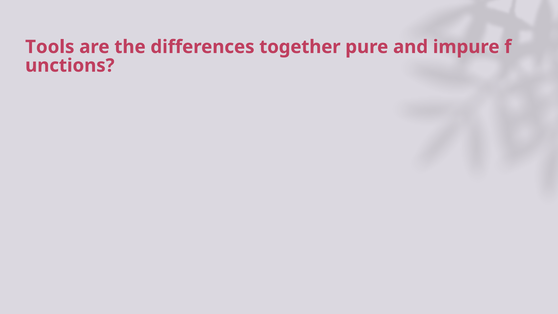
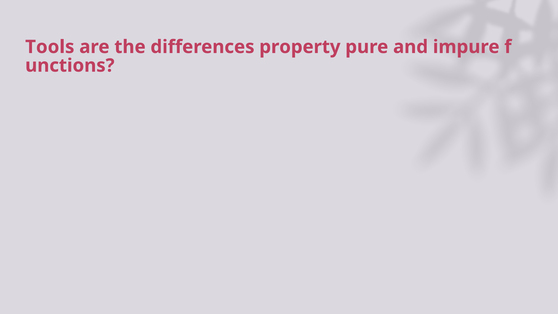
together: together -> property
